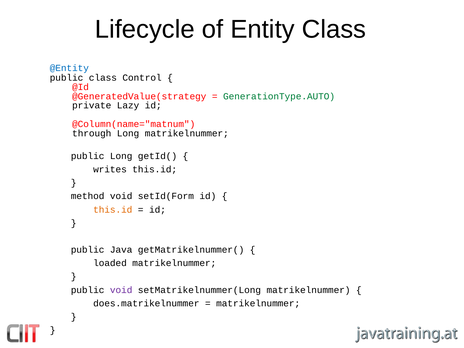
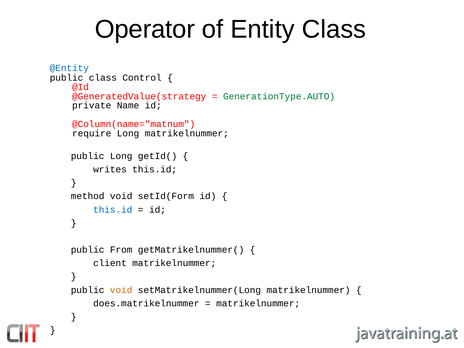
Lifecycle: Lifecycle -> Operator
Lazy: Lazy -> Name
through: through -> require
this.id at (113, 210) colour: orange -> blue
Java: Java -> From
loaded: loaded -> client
void at (121, 290) colour: purple -> orange
